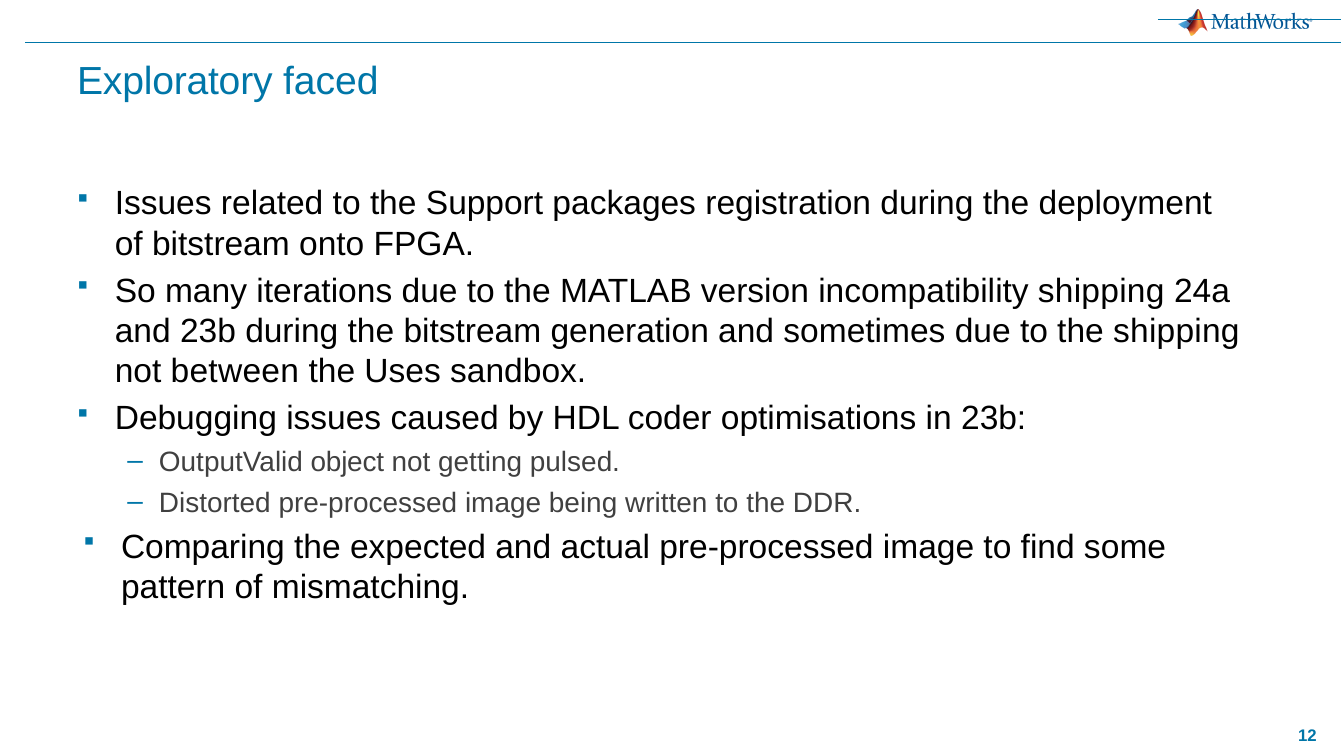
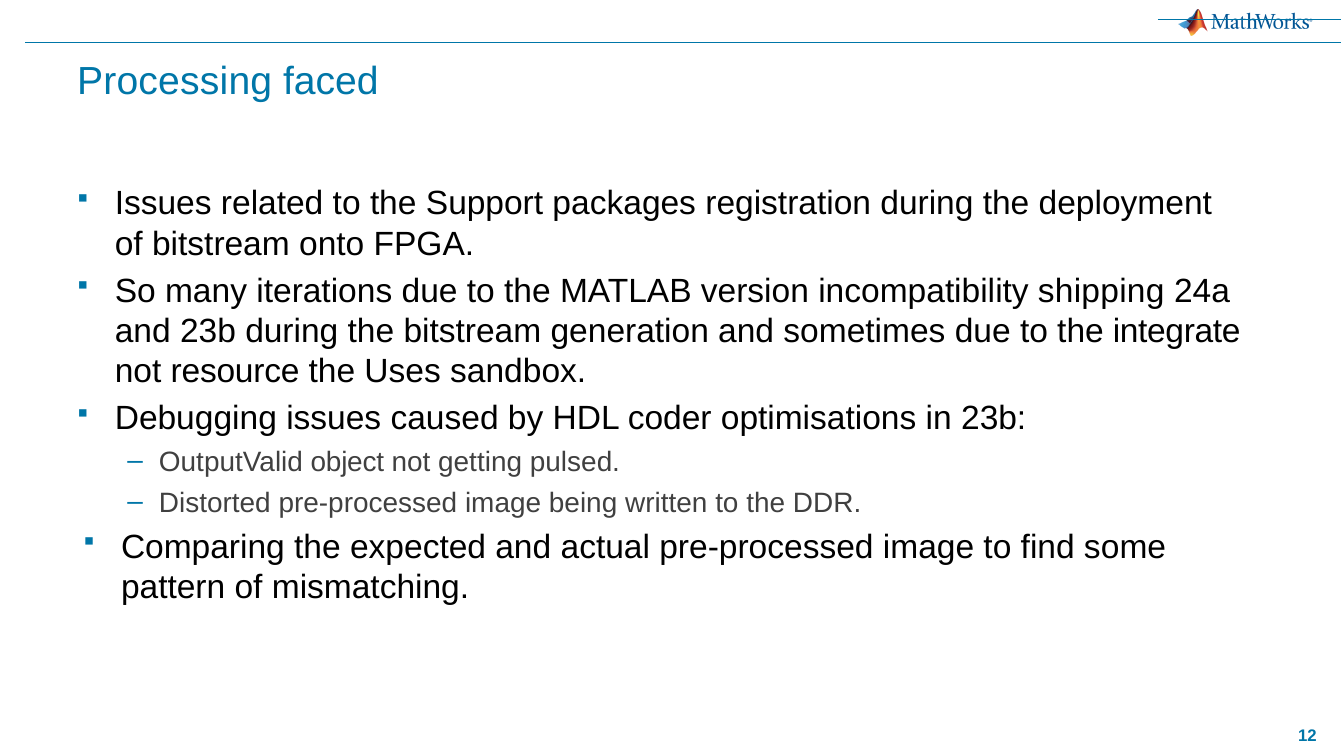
Exploratory: Exploratory -> Processing
the shipping: shipping -> integrate
between: between -> resource
